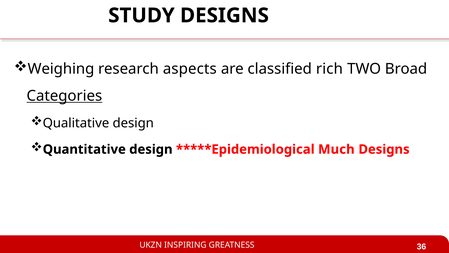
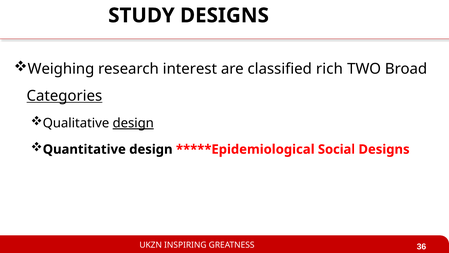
aspects: aspects -> interest
design at (133, 123) underline: none -> present
Much: Much -> Social
